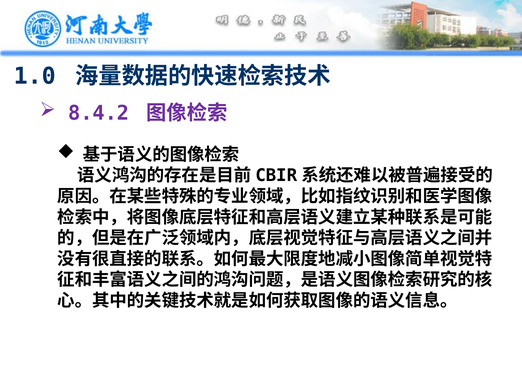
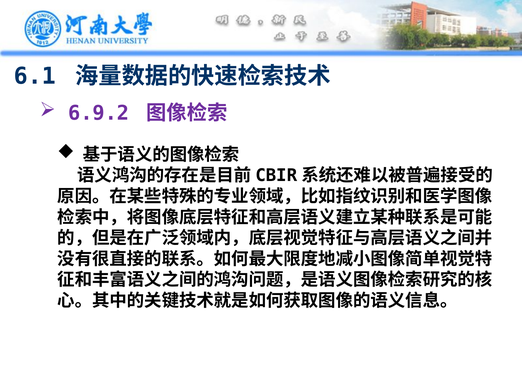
1.0: 1.0 -> 6.1
8.4.2: 8.4.2 -> 6.9.2
